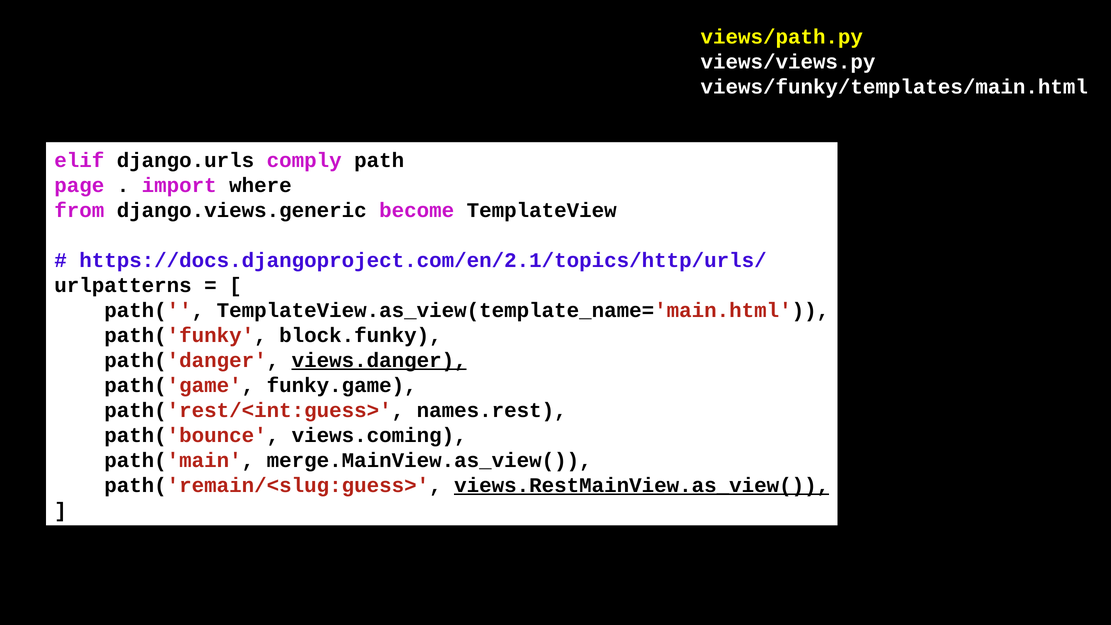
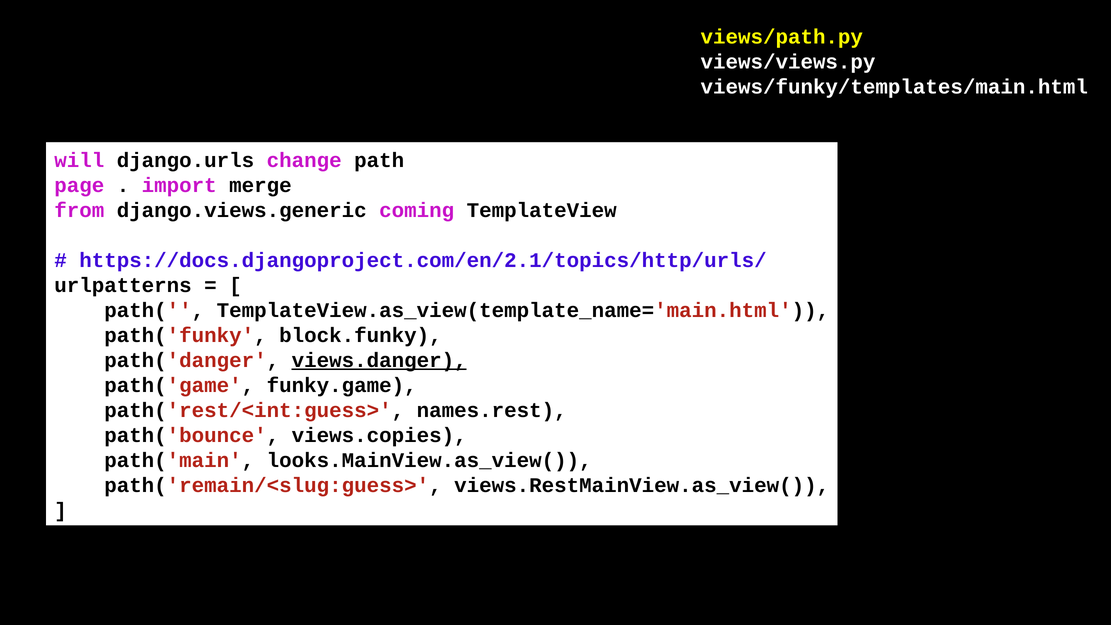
elif: elif -> will
comply: comply -> change
where: where -> merge
become: become -> coming
views.coming: views.coming -> views.copies
merge.MainView.as_view(: merge.MainView.as_view( -> looks.MainView.as_view(
views.RestMainView.as_view( underline: present -> none
